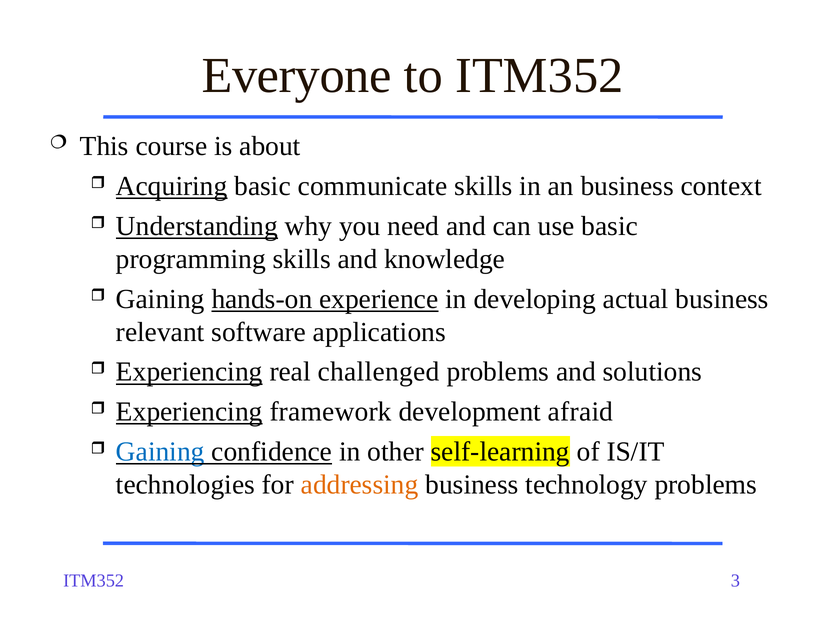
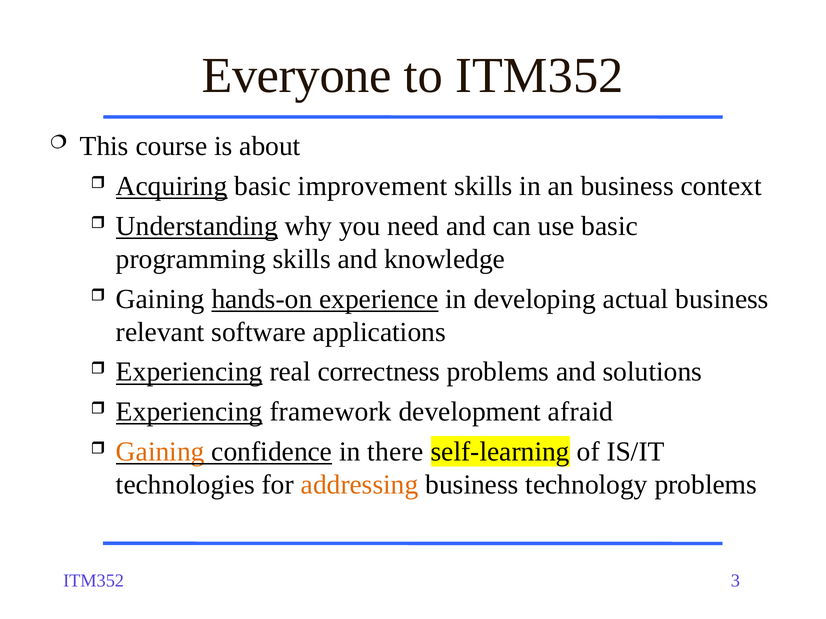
communicate: communicate -> improvement
challenged: challenged -> correctness
Gaining at (160, 452) colour: blue -> orange
other: other -> there
